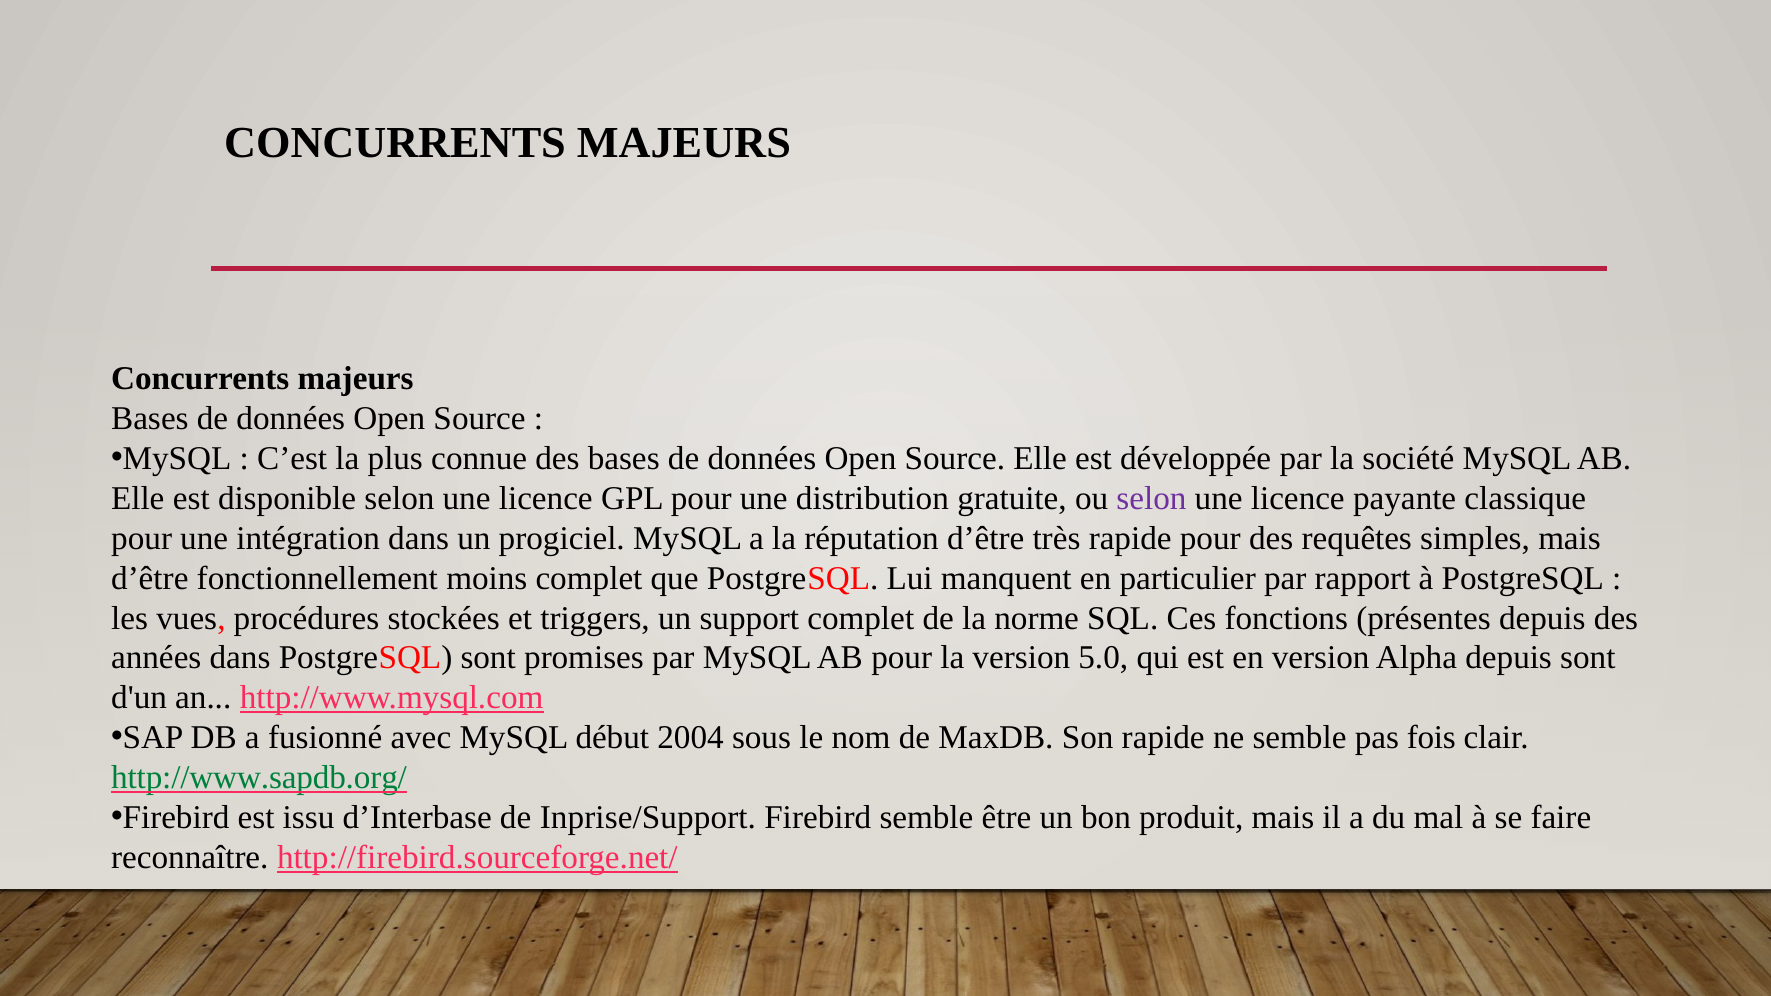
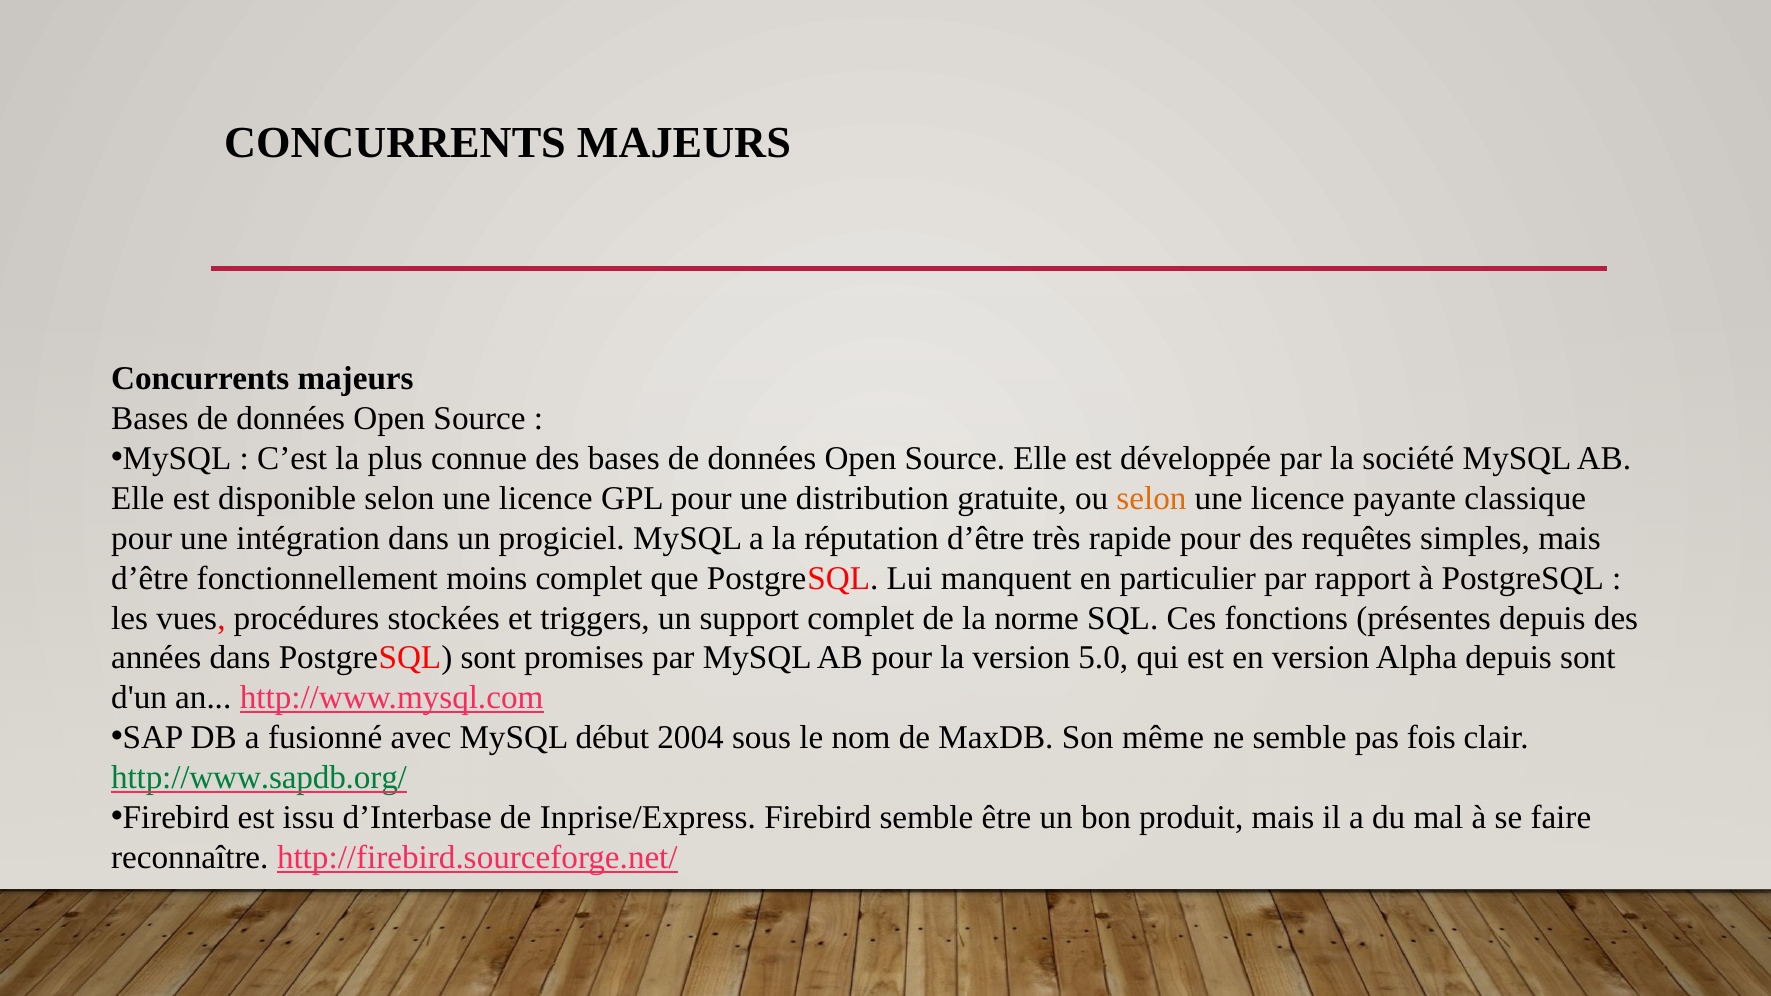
selon at (1151, 499) colour: purple -> orange
Son rapide: rapide -> même
Inprise/Support: Inprise/Support -> Inprise/Express
